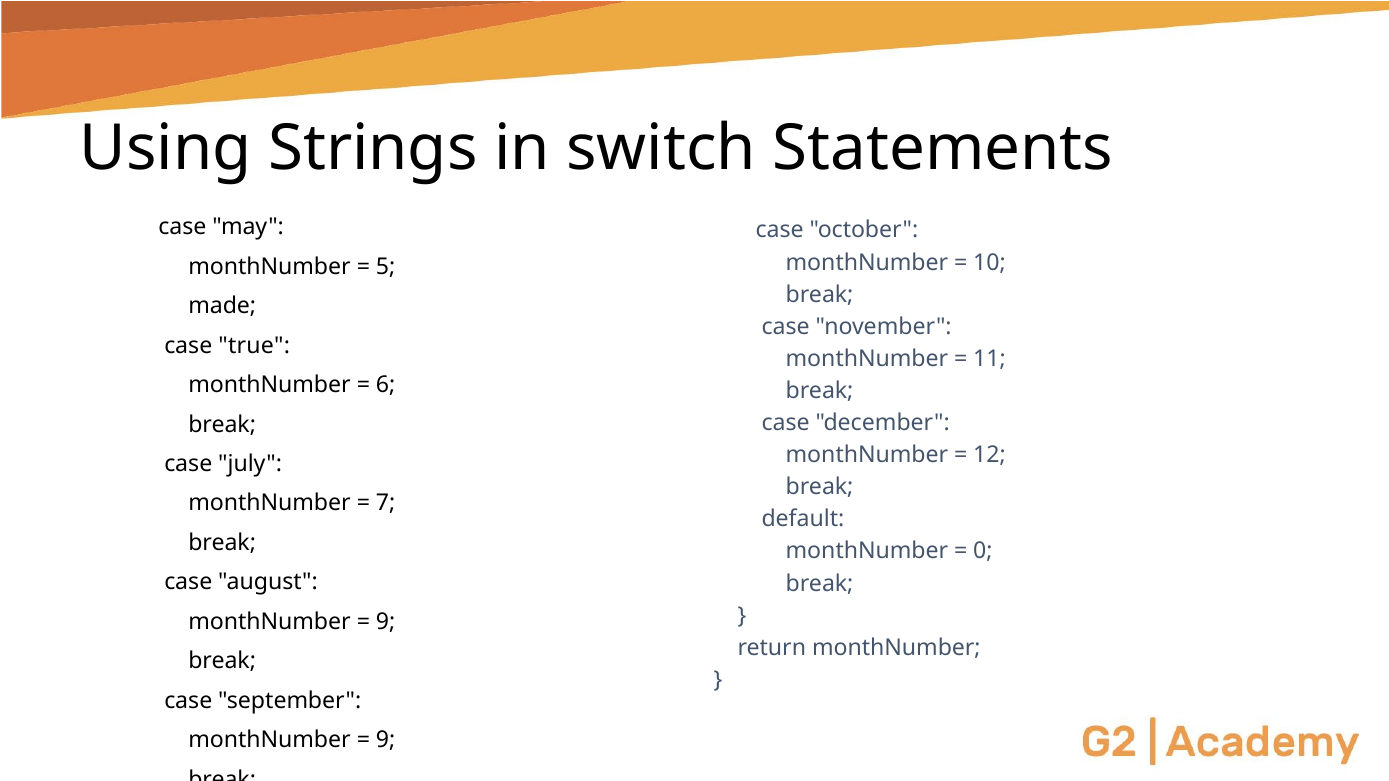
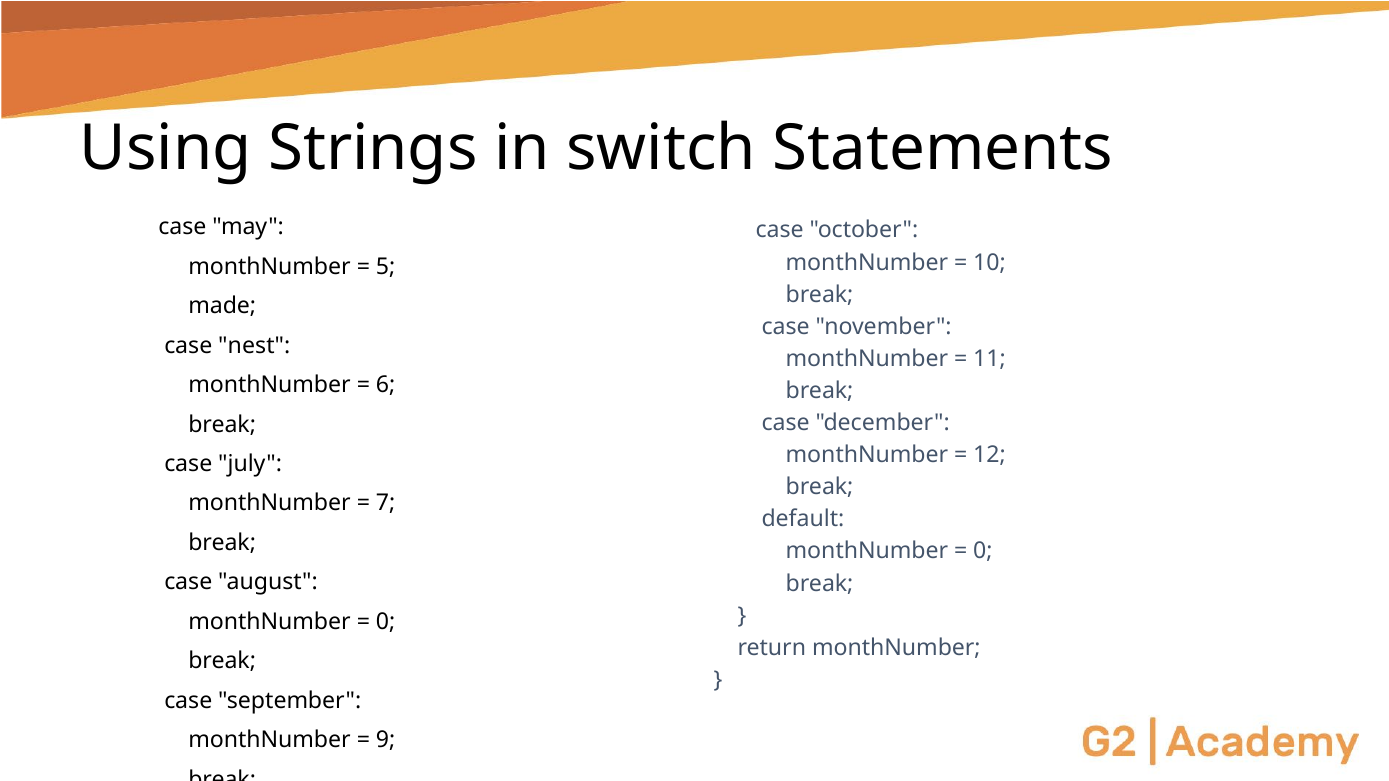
true: true -> nest
9 at (386, 622): 9 -> 0
